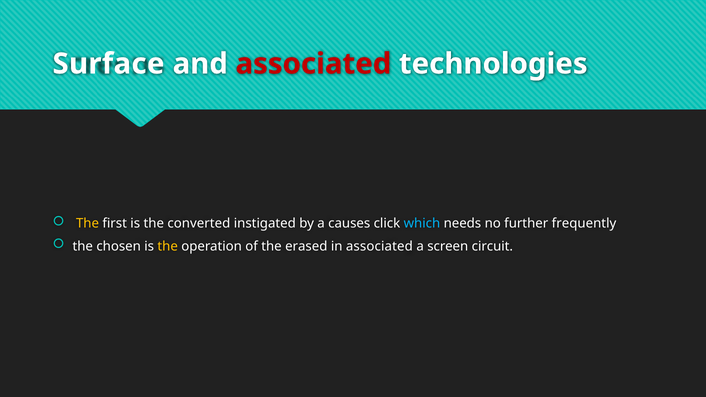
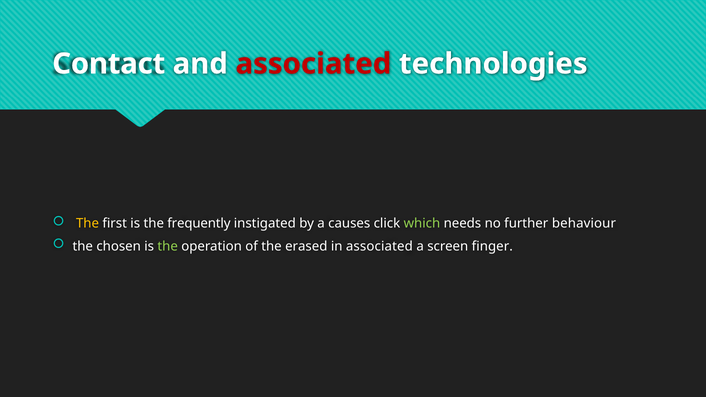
Surface: Surface -> Contact
converted: converted -> frequently
which colour: light blue -> light green
frequently: frequently -> behaviour
the at (168, 246) colour: yellow -> light green
circuit: circuit -> finger
